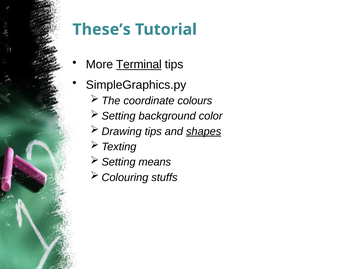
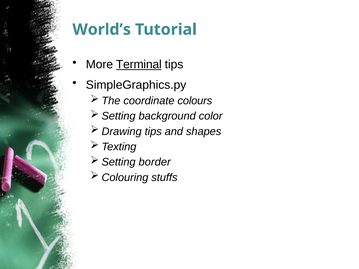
These’s: These’s -> World’s
shapes underline: present -> none
means: means -> border
